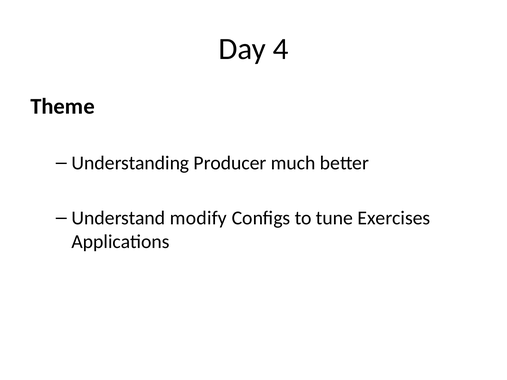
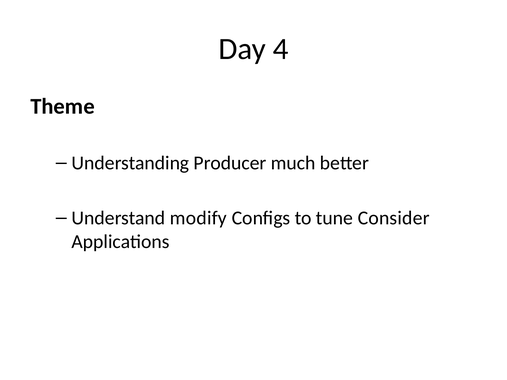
Exercises: Exercises -> Consider
